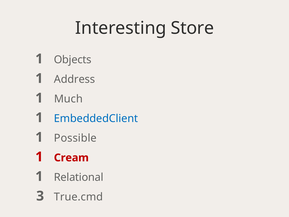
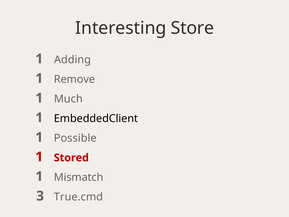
Objects: Objects -> Adding
Address: Address -> Remove
EmbeddedClient colour: blue -> black
Cream: Cream -> Stored
Relational: Relational -> Mismatch
